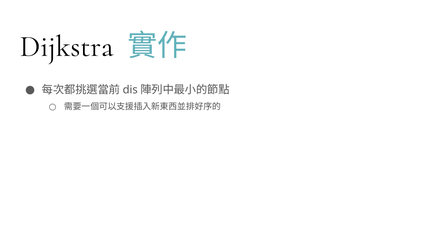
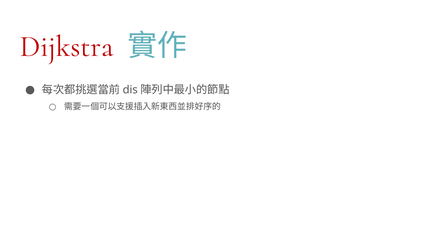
Dijkstra colour: black -> red
